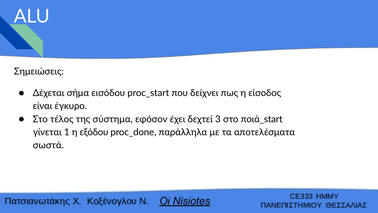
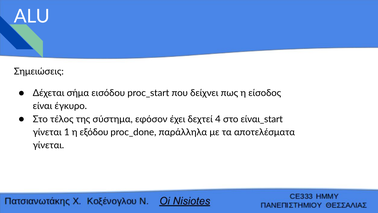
3: 3 -> 4
ποιά_start: ποιά_start -> είναι_start
σωστά at (48, 145): σωστά -> γίνεται
